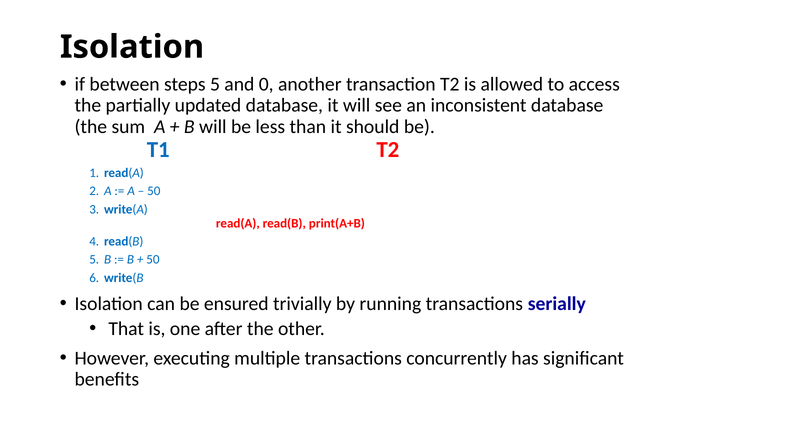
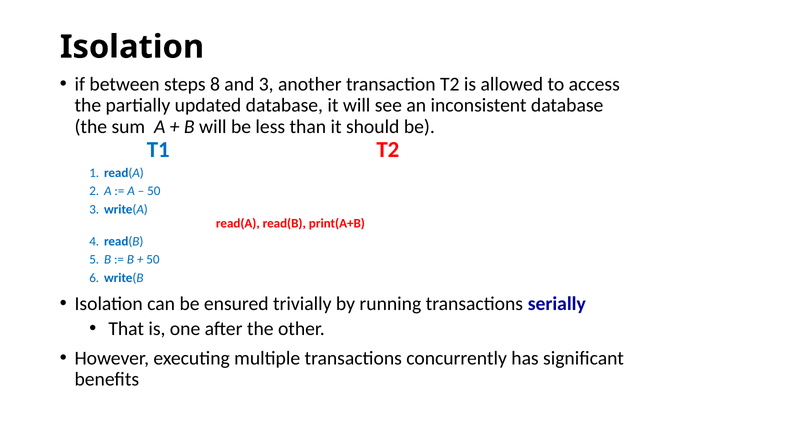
steps 5: 5 -> 8
and 0: 0 -> 3
